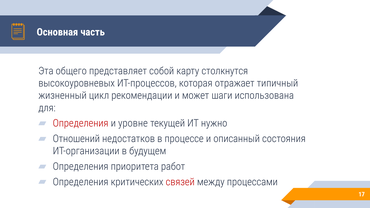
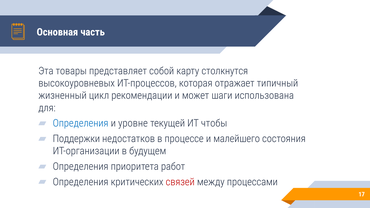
общего: общего -> товары
Определения at (81, 123) colour: red -> blue
нужно: нужно -> чтобы
Отношений: Отношений -> Поддержки
описанный: описанный -> малейшего
